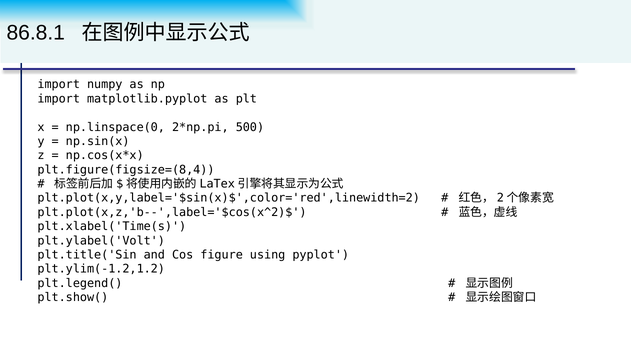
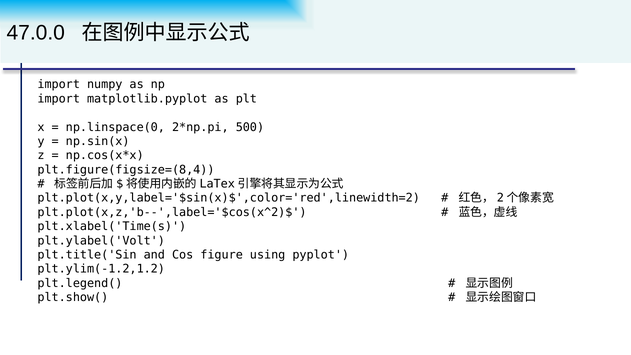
86.8.1: 86.8.1 -> 47.0.0
